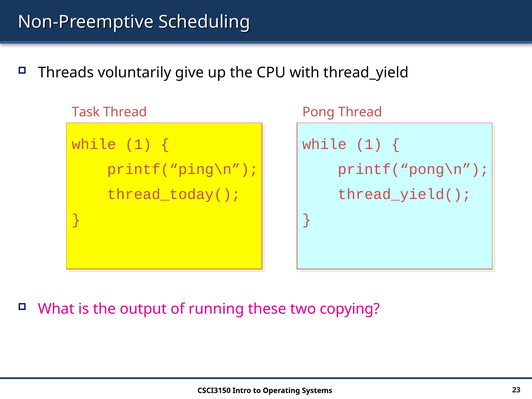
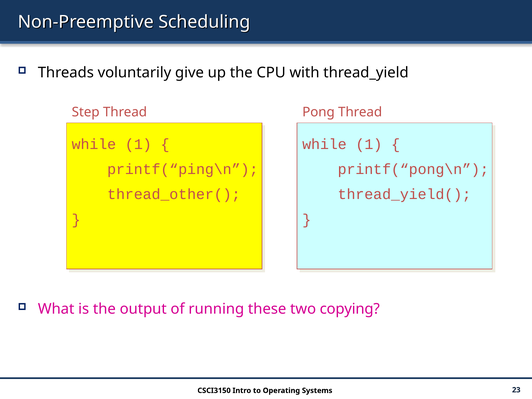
Task: Task -> Step
thread_today(: thread_today( -> thread_other(
